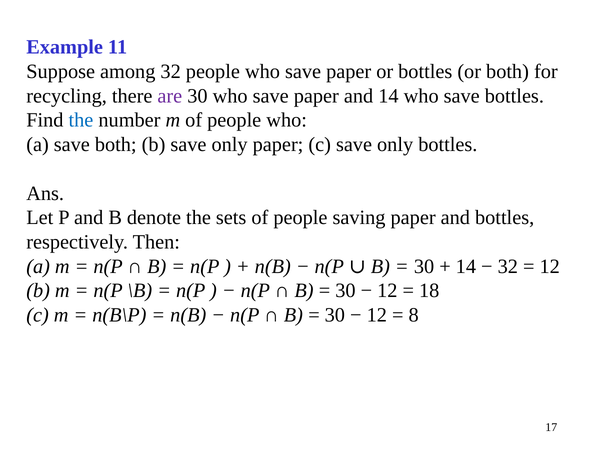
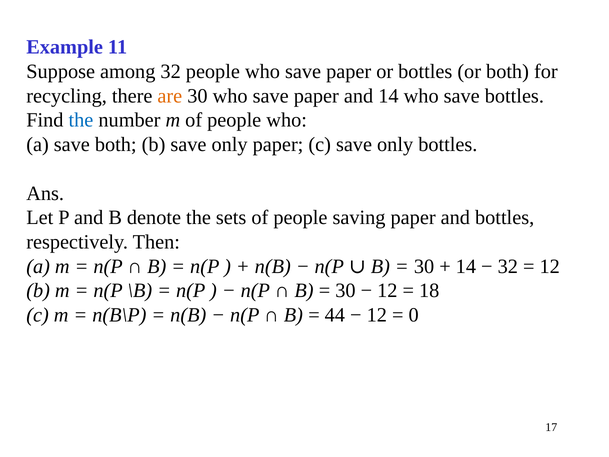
are colour: purple -> orange
30 at (335, 315): 30 -> 44
8: 8 -> 0
